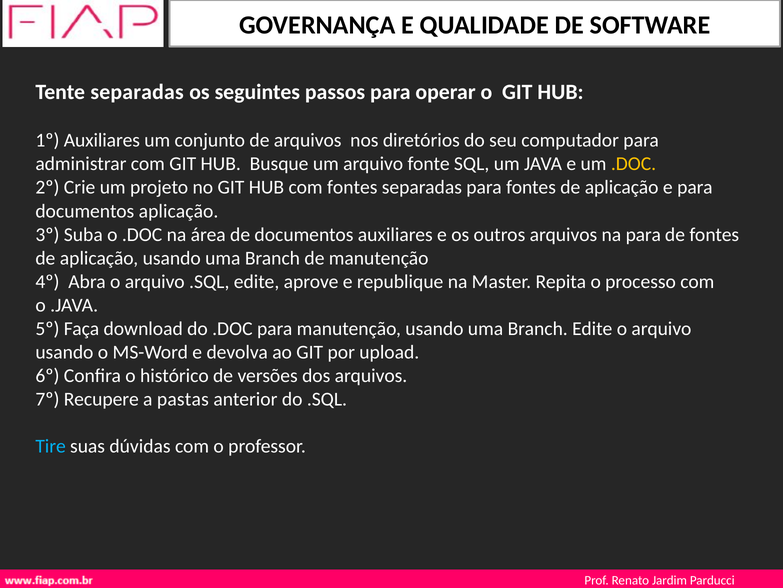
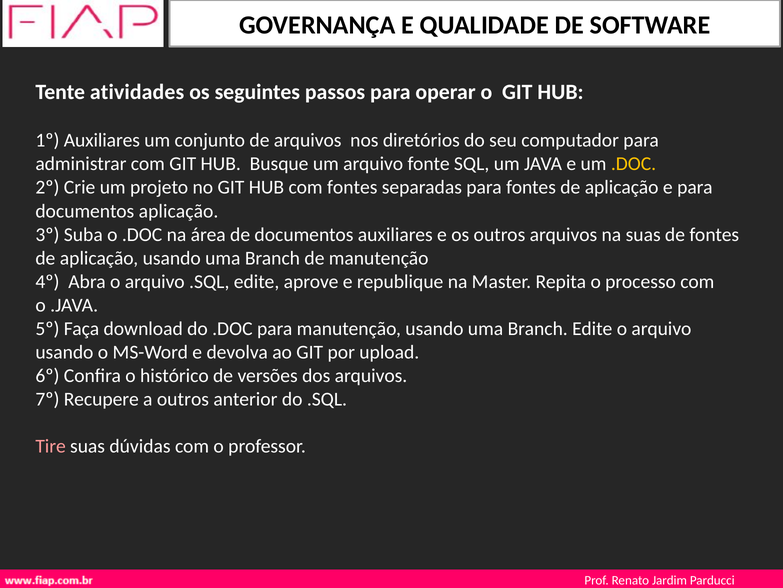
Tente separadas: separadas -> atividades
na para: para -> suas
a pastas: pastas -> outros
Tire colour: light blue -> pink
